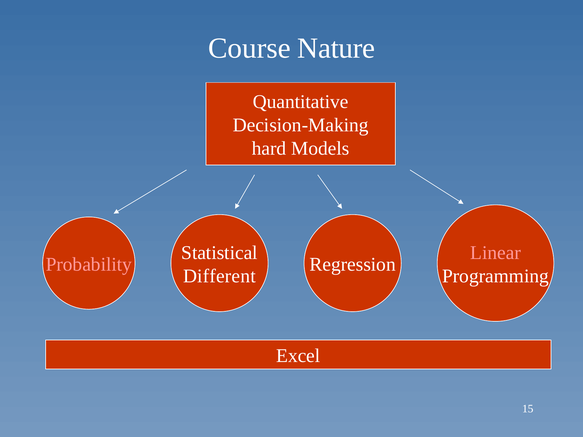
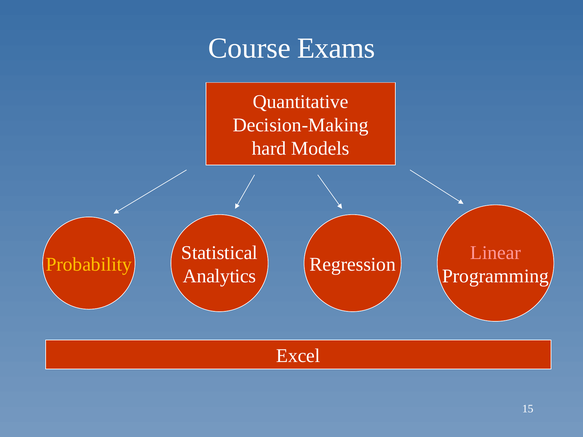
Nature: Nature -> Exams
Probability colour: pink -> yellow
Different: Different -> Analytics
